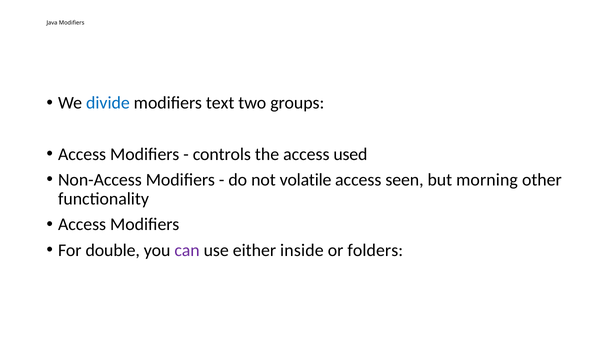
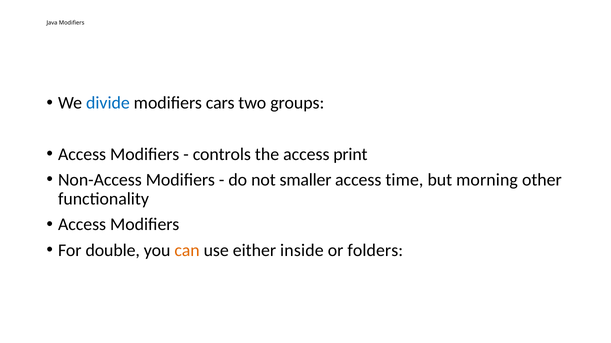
text: text -> cars
used: used -> print
volatile: volatile -> smaller
seen: seen -> time
can colour: purple -> orange
